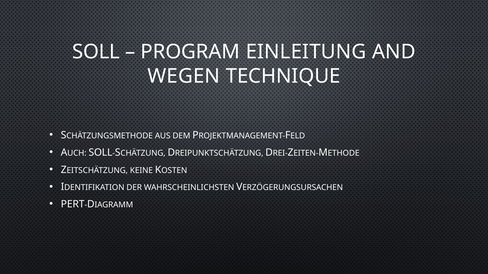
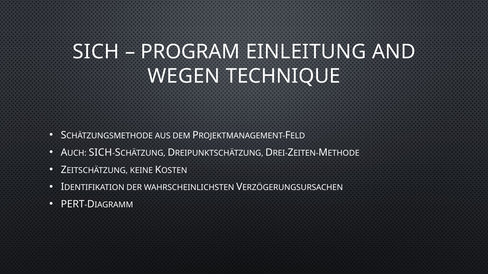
SOLL at (96, 52): SOLL -> SICH
SOLL at (100, 153): SOLL -> SICH
